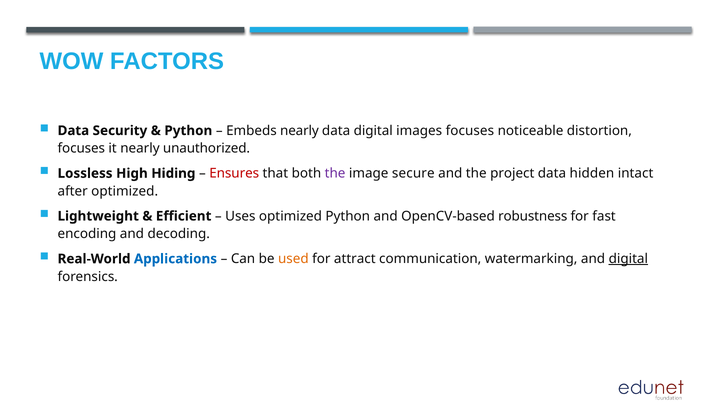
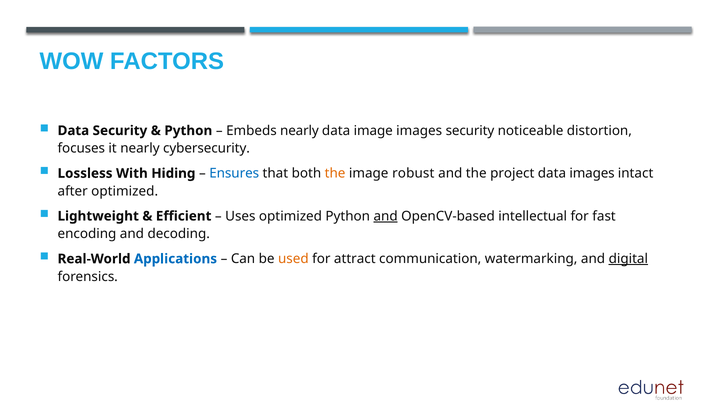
data digital: digital -> image
images focuses: focuses -> security
unauthorized: unauthorized -> cybersecurity
High: High -> With
Ensures colour: red -> blue
the at (335, 173) colour: purple -> orange
secure: secure -> robust
data hidden: hidden -> images
and at (386, 216) underline: none -> present
robustness: robustness -> intellectual
